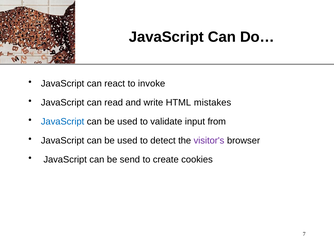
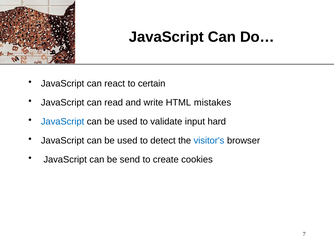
invoke: invoke -> certain
from: from -> hard
visitor's colour: purple -> blue
